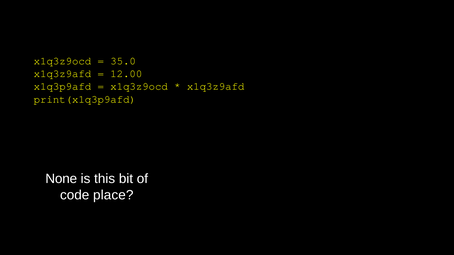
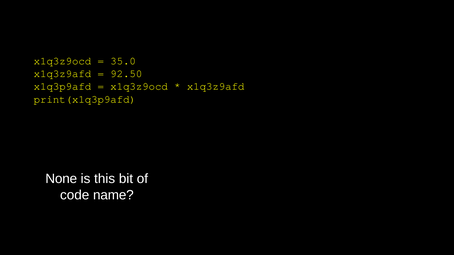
12.00: 12.00 -> 92.50
place: place -> name
